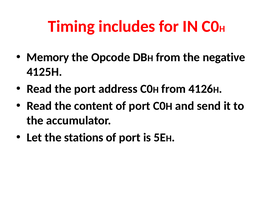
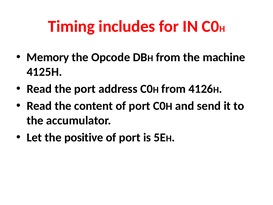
negative: negative -> machine
stations: stations -> positive
